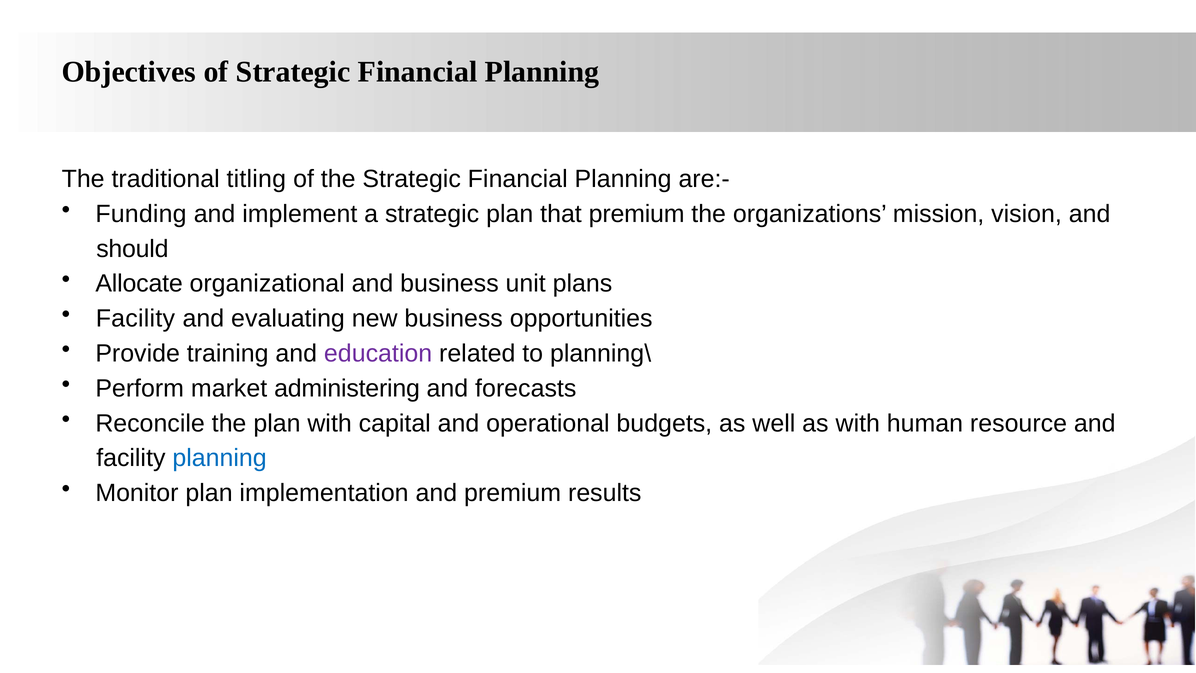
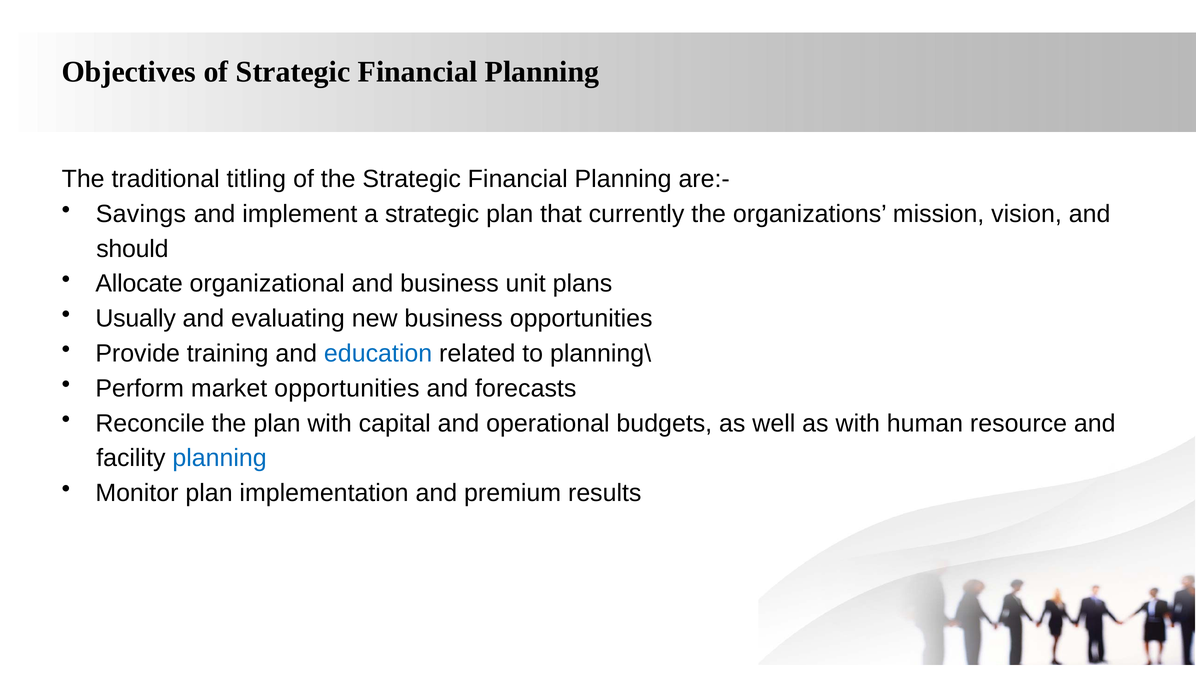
Funding: Funding -> Savings
that premium: premium -> currently
Facility at (135, 318): Facility -> Usually
education colour: purple -> blue
market administering: administering -> opportunities
